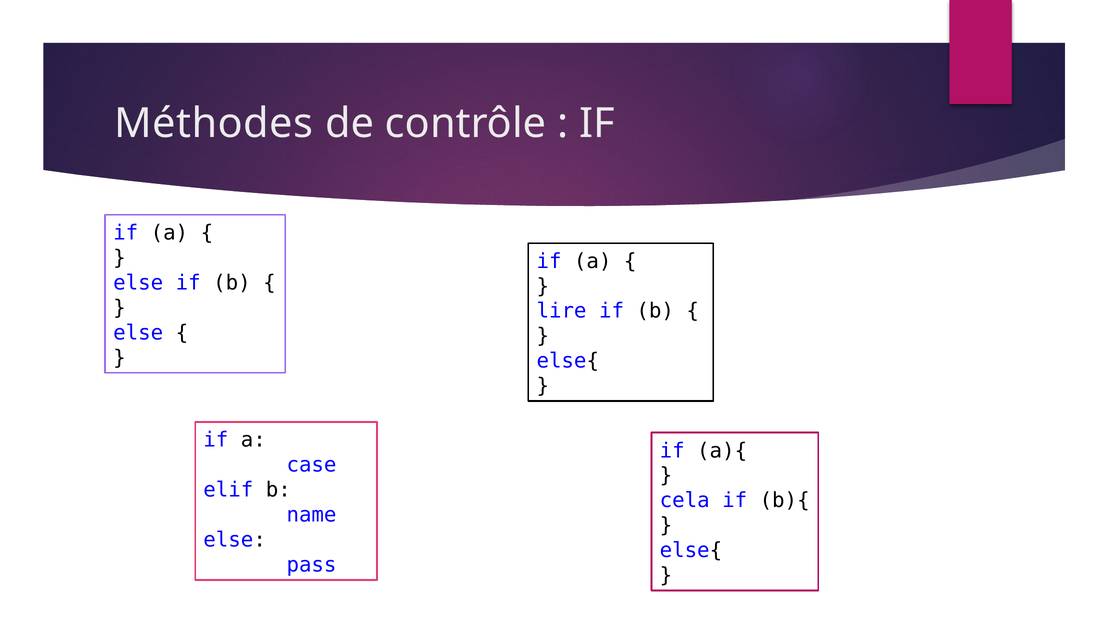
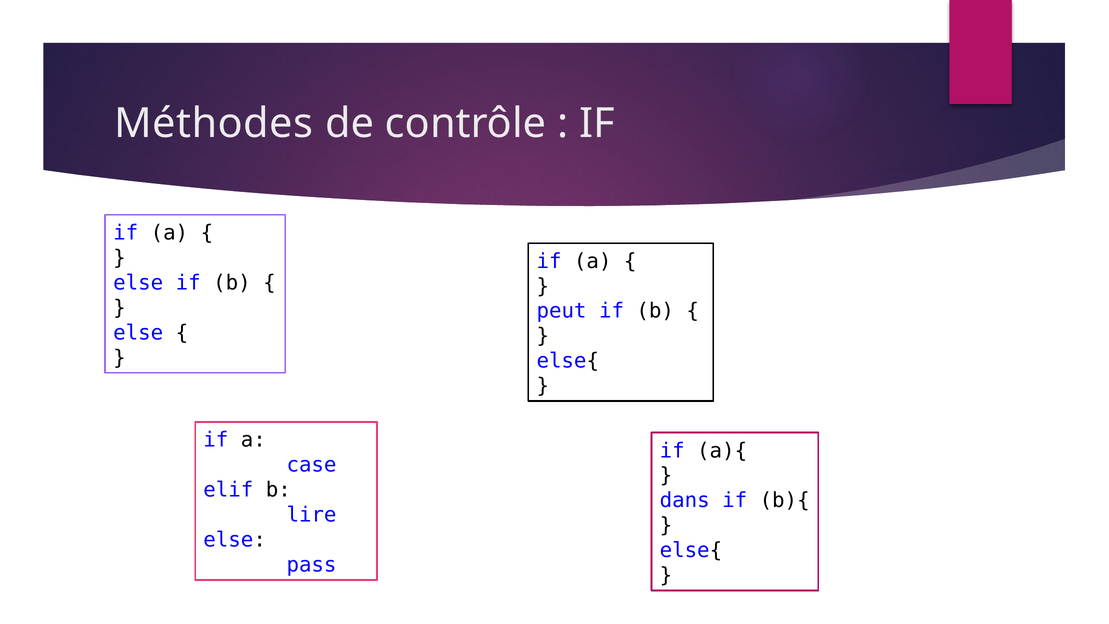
lire: lire -> peut
cela: cela -> dans
name: name -> lire
